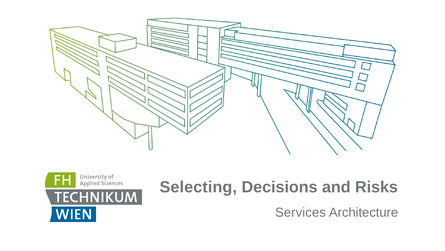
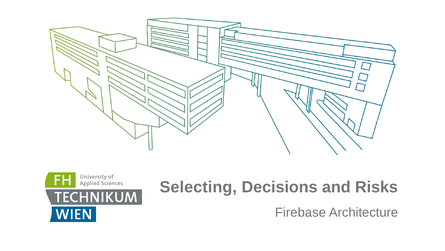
Services: Services -> Firebase
